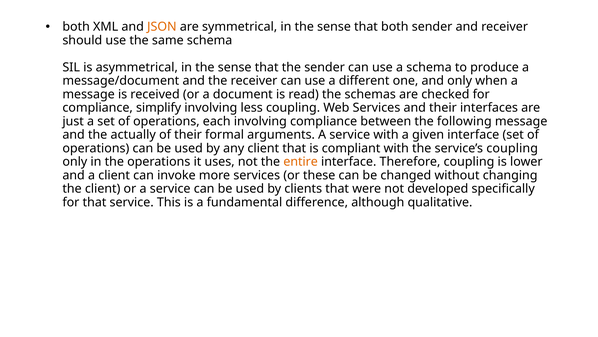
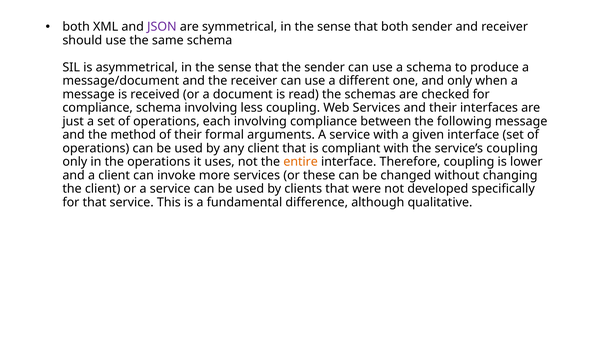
JSON colour: orange -> purple
compliance simplify: simplify -> schema
actually: actually -> method
